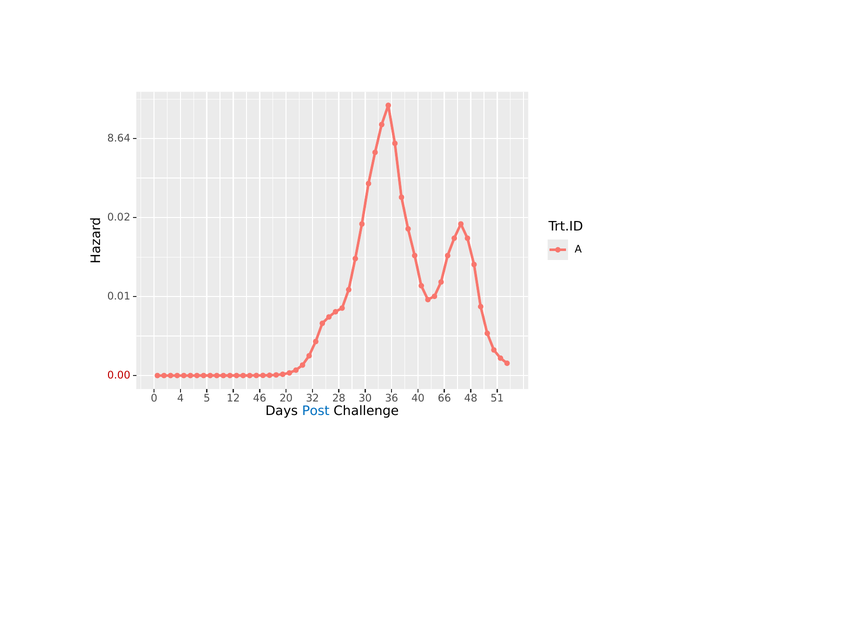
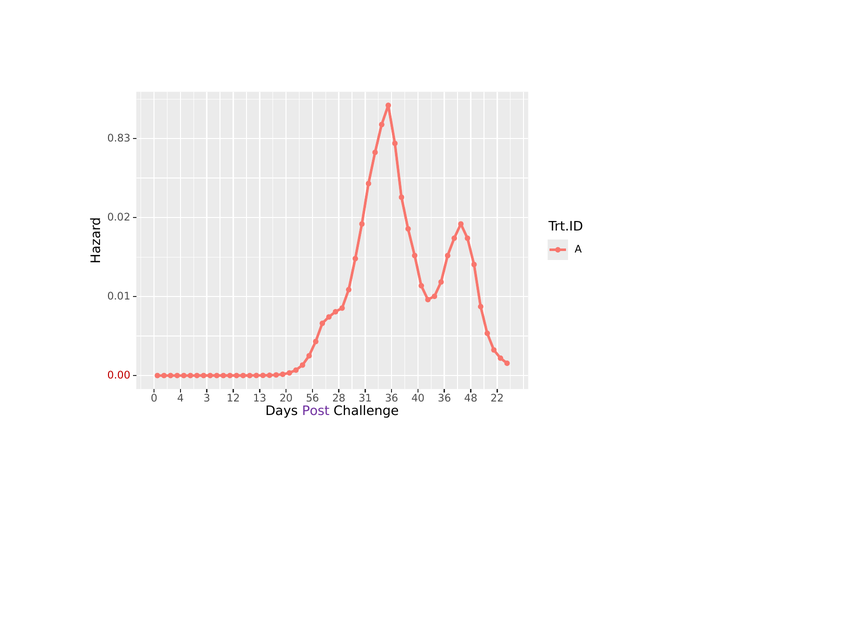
8.64: 8.64 -> 0.83
5: 5 -> 3
46: 46 -> 13
32: 32 -> 56
30: 30 -> 31
40 66: 66 -> 36
51: 51 -> 22
Post colour: blue -> purple
